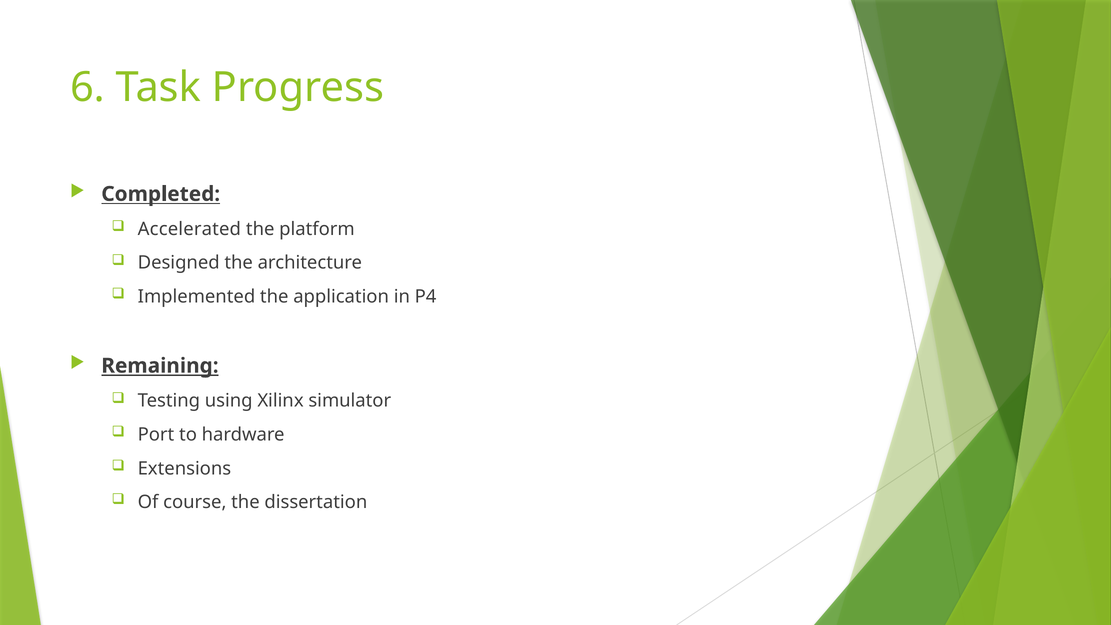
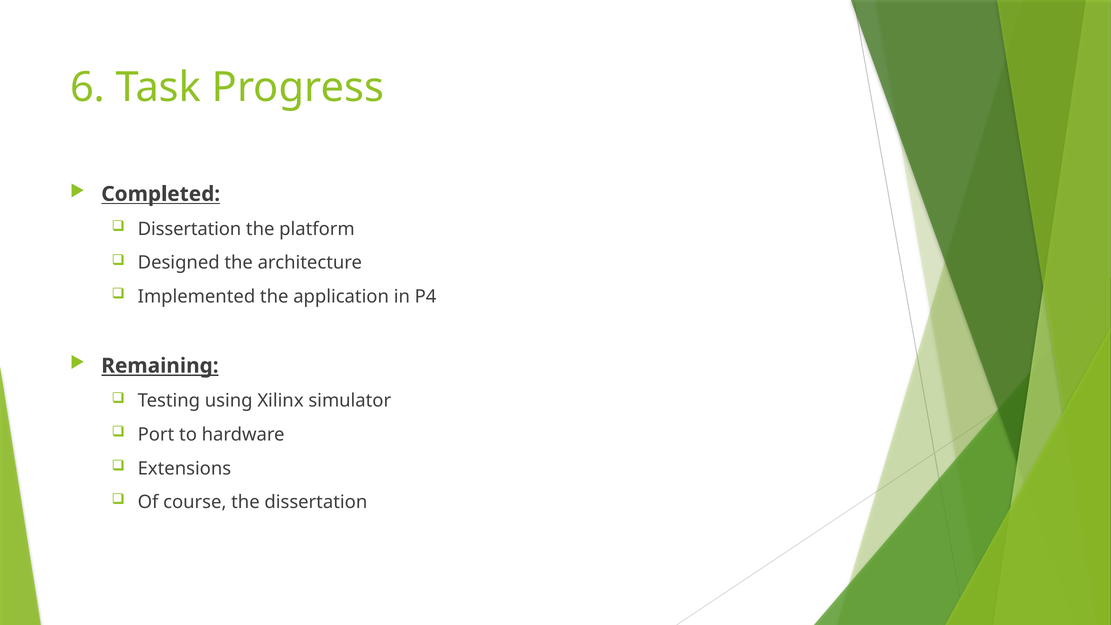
Accelerated at (189, 229): Accelerated -> Dissertation
